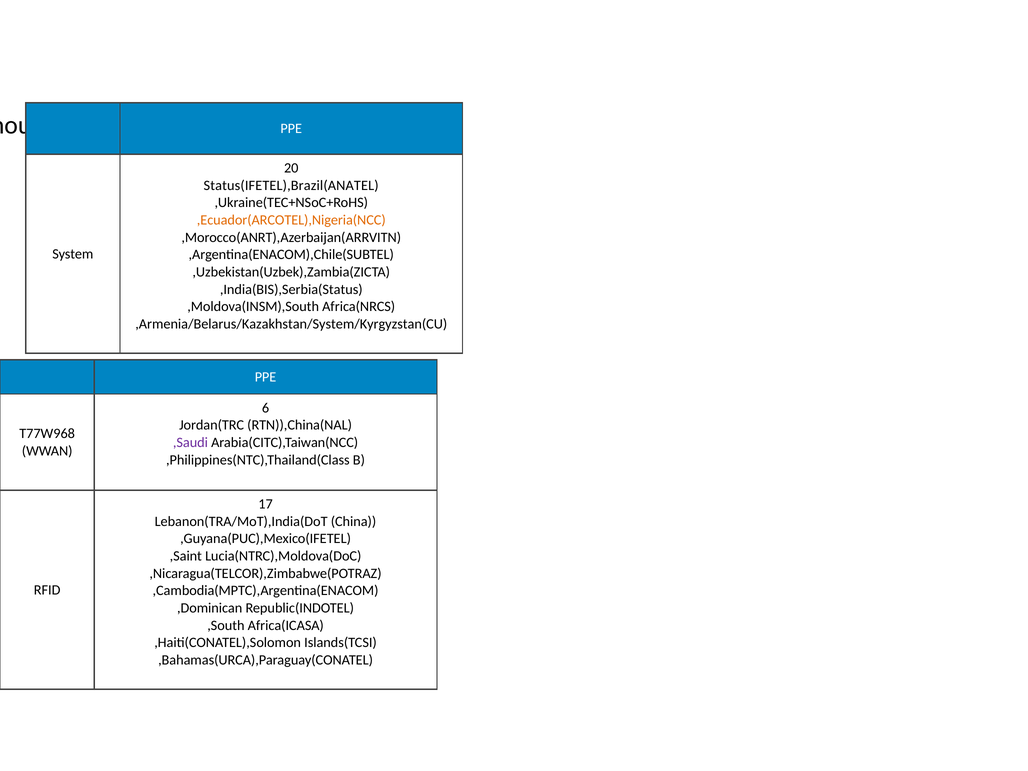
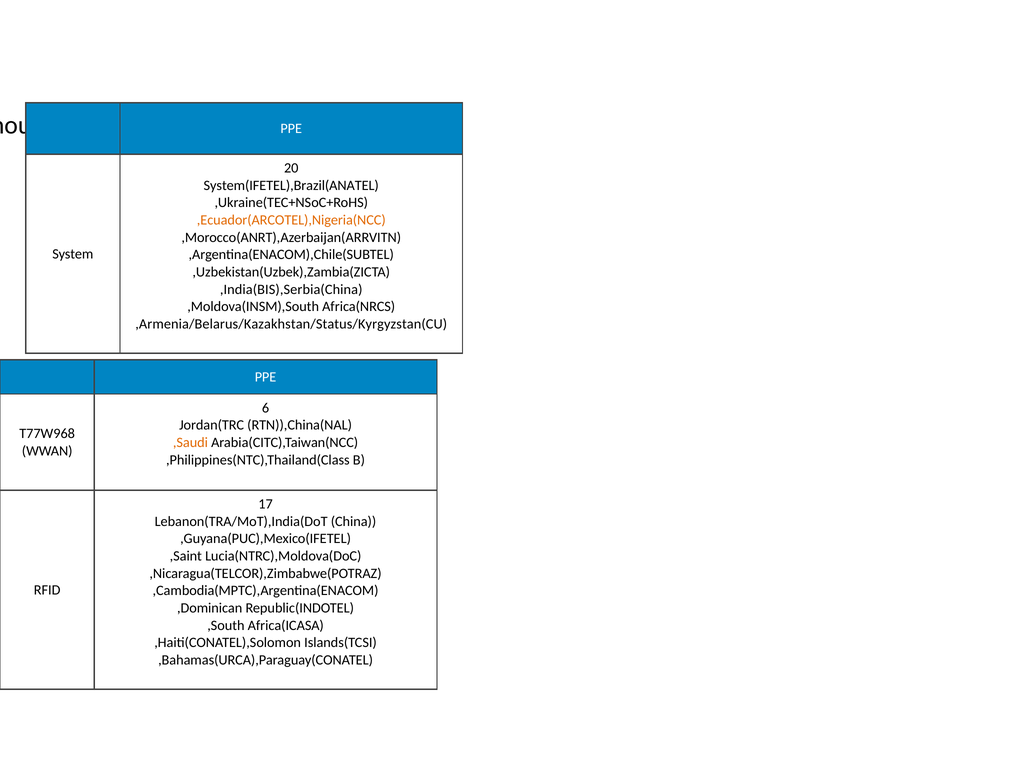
Status(IFETEL),Brazil(ANATEL: Status(IFETEL),Brazil(ANATEL -> System(IFETEL),Brazil(ANATEL
,India(BIS),Serbia(Status: ,India(BIS),Serbia(Status -> ,India(BIS),Serbia(China
,Armenia/Belarus/Kazakhstan/System/Kyrgyzstan(CU: ,Armenia/Belarus/Kazakhstan/System/Kyrgyzstan(CU -> ,Armenia/Belarus/Kazakhstan/Status/Kyrgyzstan(CU
,Saudi colour: purple -> orange
